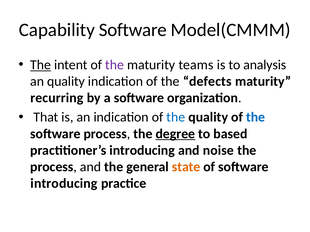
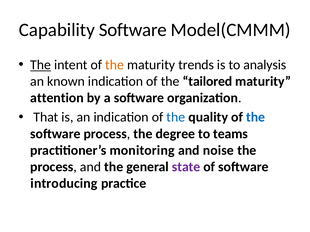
the at (115, 65) colour: purple -> orange
teams: teams -> trends
an quality: quality -> known
defects: defects -> tailored
recurring: recurring -> attention
degree underline: present -> none
based: based -> teams
practitioner’s introducing: introducing -> monitoring
state colour: orange -> purple
